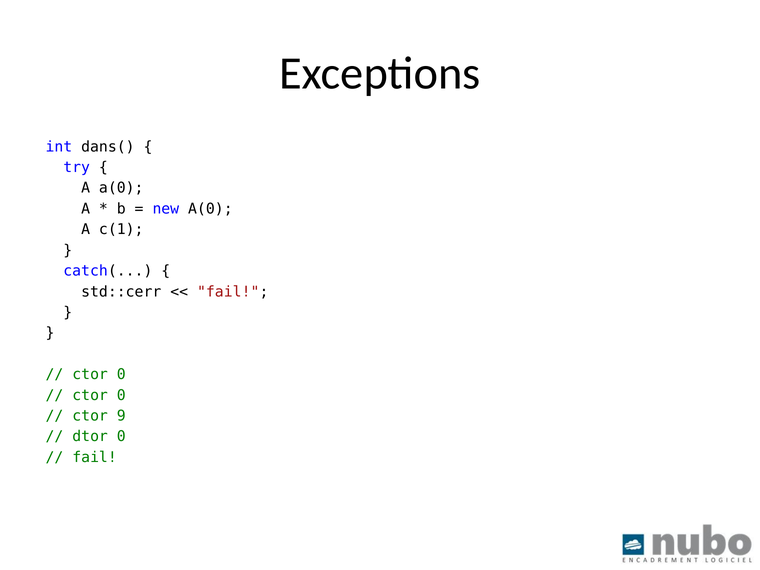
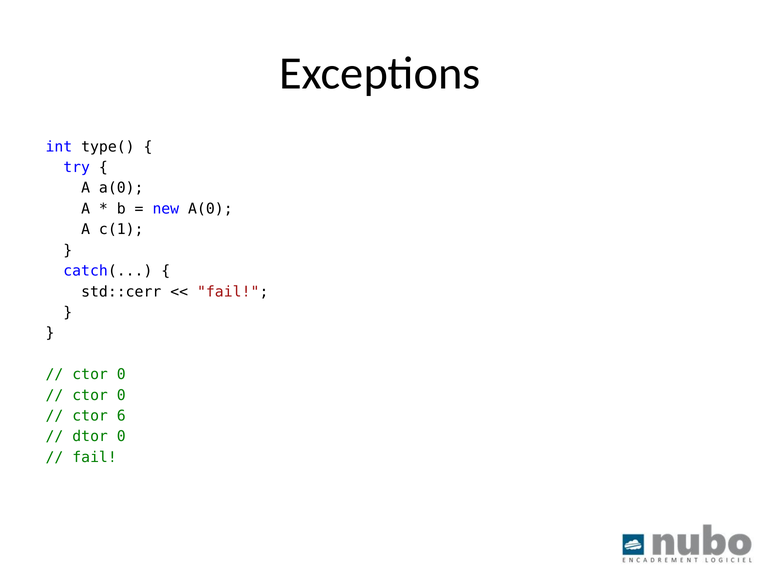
dans(: dans( -> type(
9: 9 -> 6
